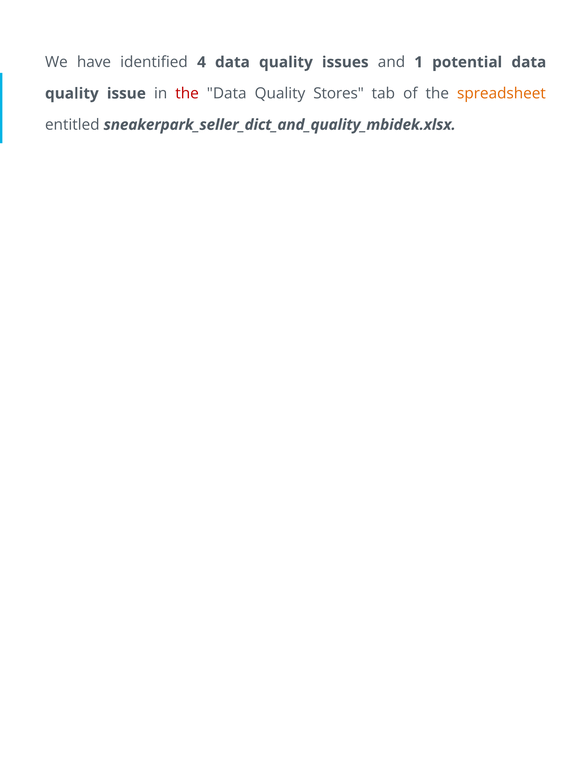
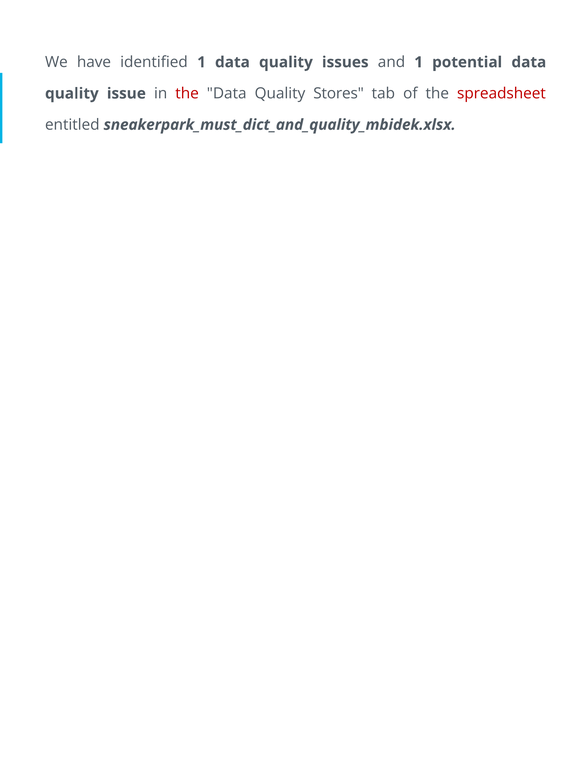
identified 4: 4 -> 1
spreadsheet colour: orange -> red
sneakerpark_seller_dict_and_quality_mbidek.xlsx: sneakerpark_seller_dict_and_quality_mbidek.xlsx -> sneakerpark_must_dict_and_quality_mbidek.xlsx
